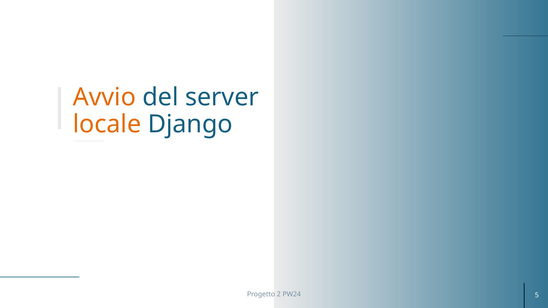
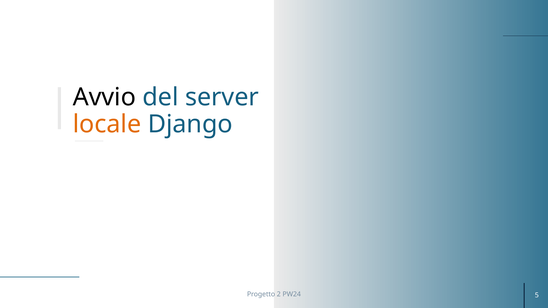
Avvio colour: orange -> black
